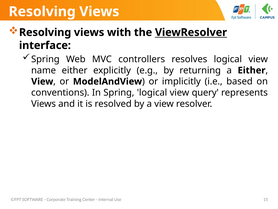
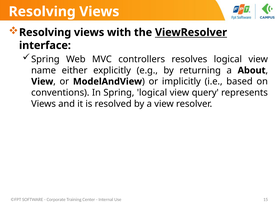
a Either: Either -> About
